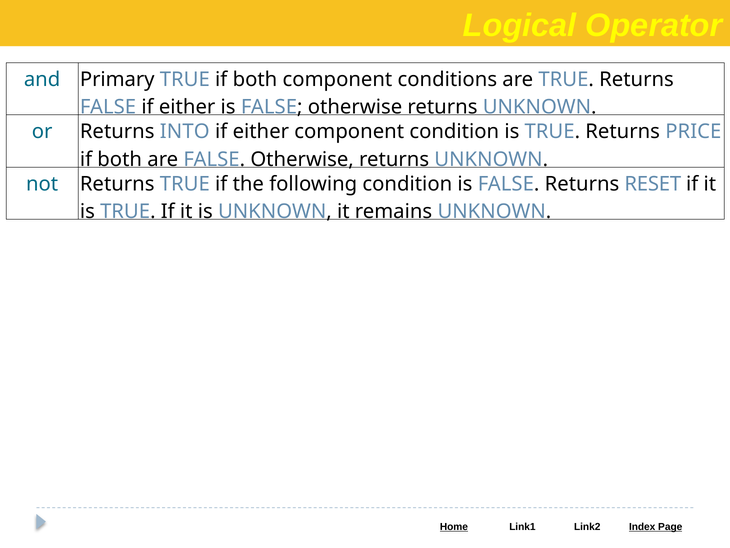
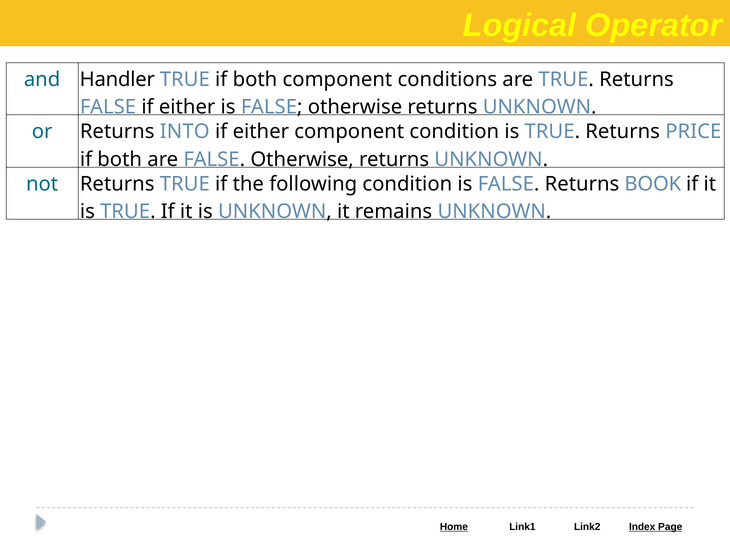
Primary: Primary -> Handler
RESET: RESET -> BOOK
